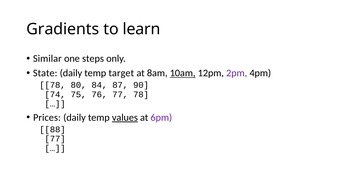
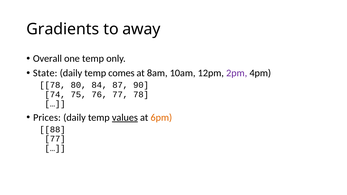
learn: learn -> away
Similar: Similar -> Overall
one steps: steps -> temp
target: target -> comes
10am underline: present -> none
6pm colour: purple -> orange
